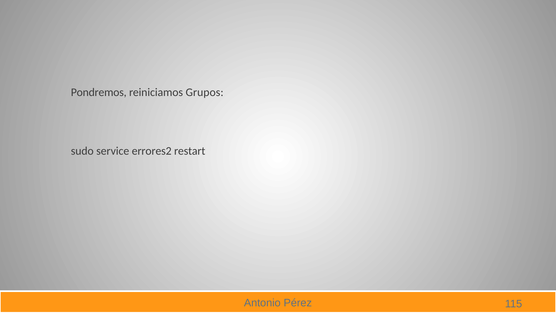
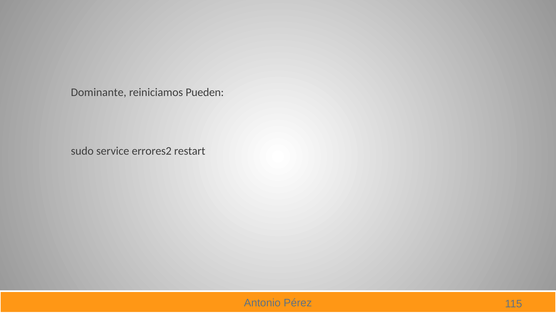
Pondremos: Pondremos -> Dominante
Grupos: Grupos -> Pueden
